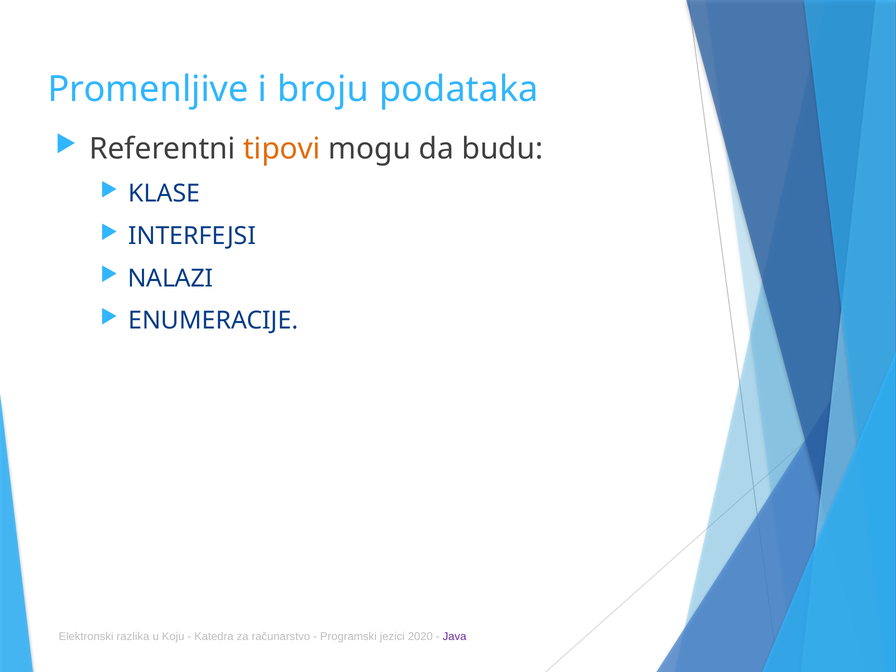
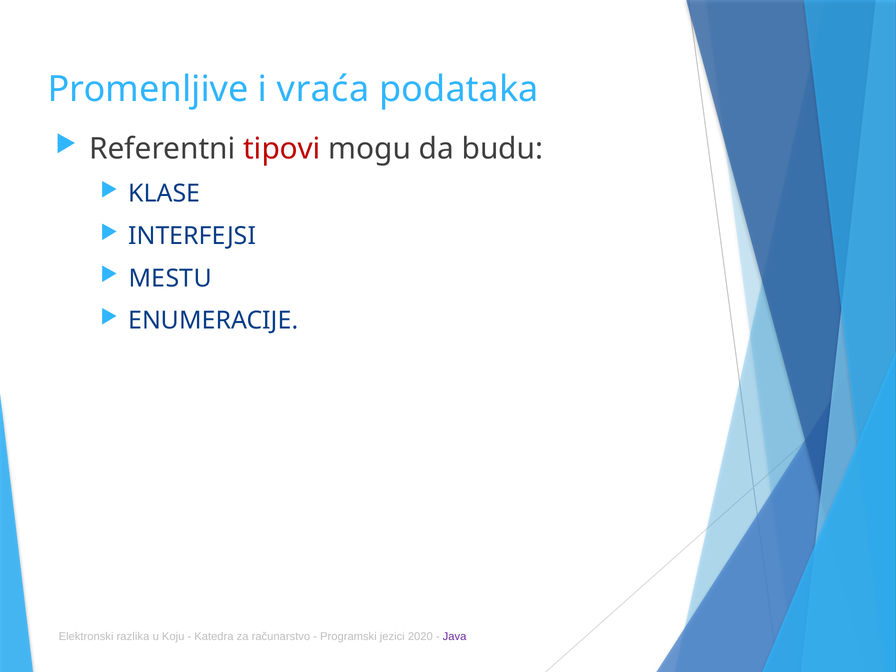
broju: broju -> vraća
tipovi colour: orange -> red
NALAZI: NALAZI -> MESTU
